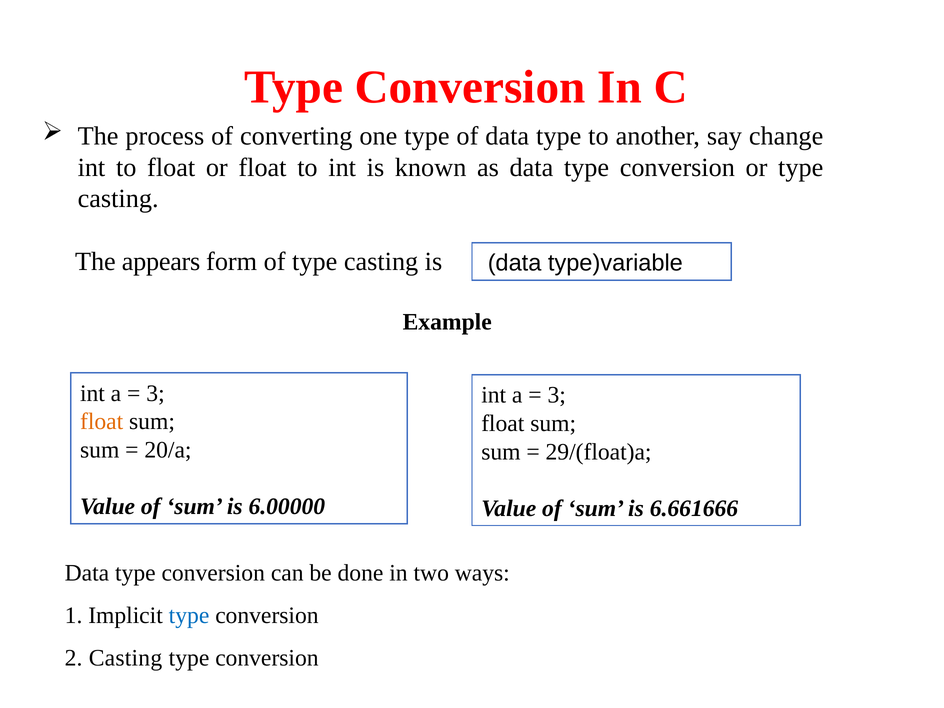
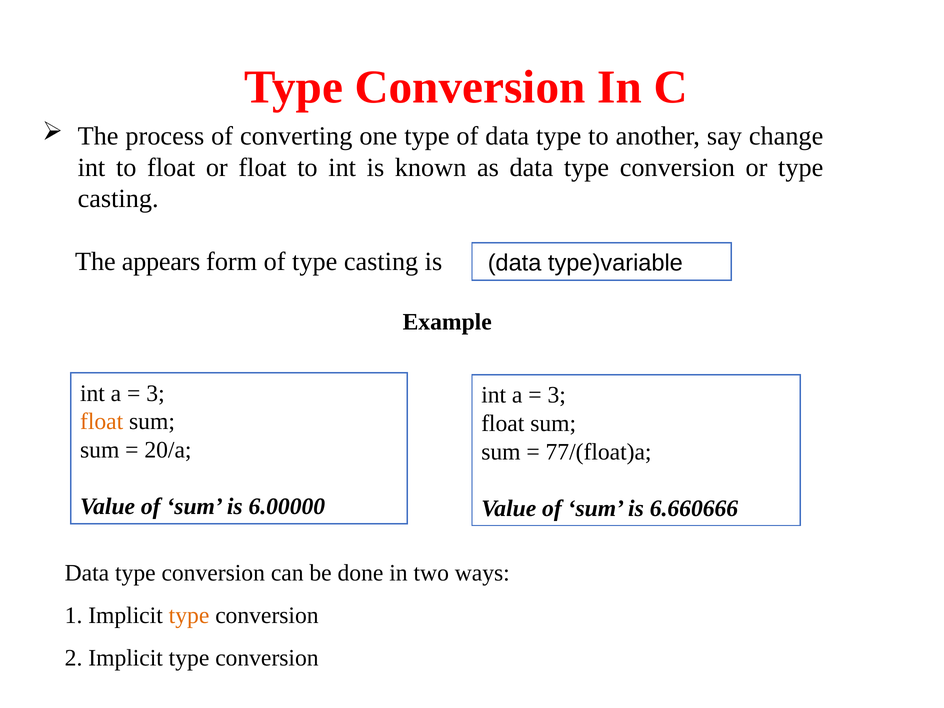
29/(float)a: 29/(float)a -> 77/(float)a
6.661666: 6.661666 -> 6.660666
type at (189, 616) colour: blue -> orange
2 Casting: Casting -> Implicit
